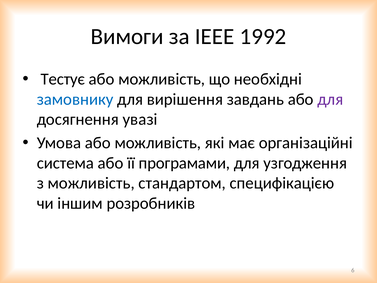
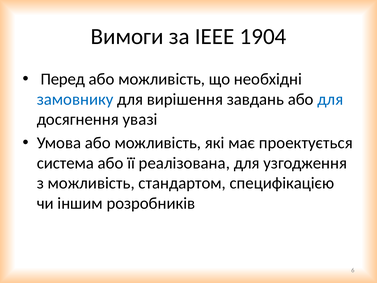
1992: 1992 -> 1904
Тестує: Тестує -> Перед
для at (330, 99) colour: purple -> blue
організаційні: організаційні -> проектується
програмами: програмами -> реалізована
